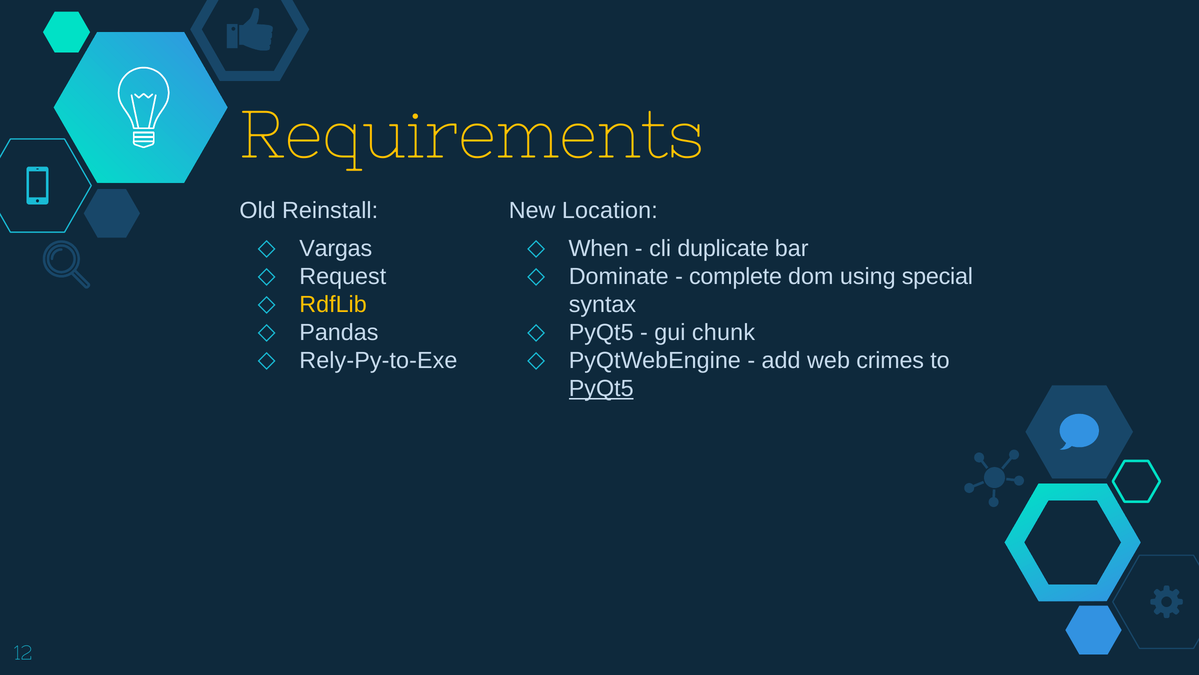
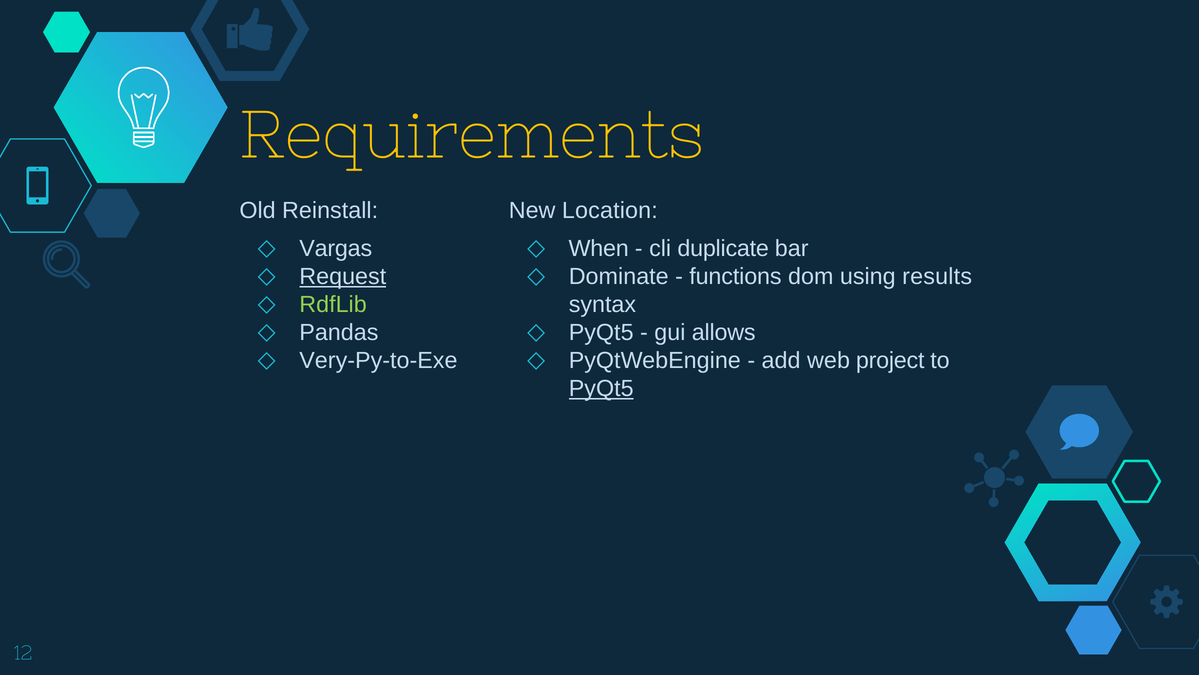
Request underline: none -> present
complete: complete -> functions
special: special -> results
RdfLib colour: yellow -> light green
chunk: chunk -> allows
Rely-Py-to-Exe: Rely-Py-to-Exe -> Very-Py-to-Exe
crimes: crimes -> project
